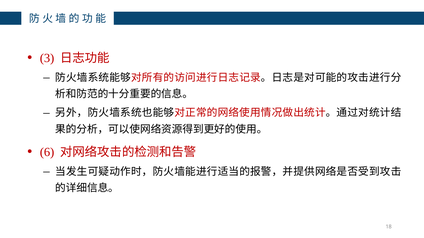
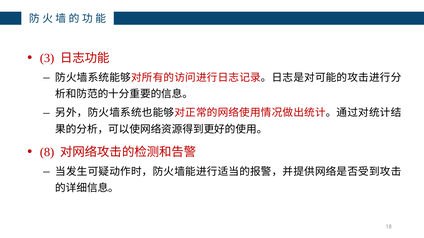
6: 6 -> 8
